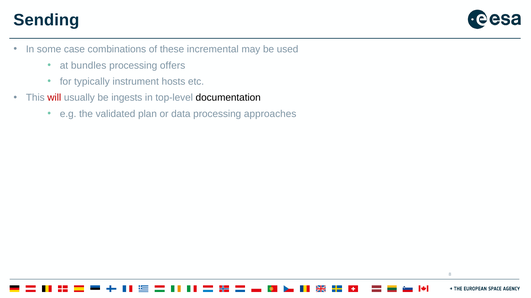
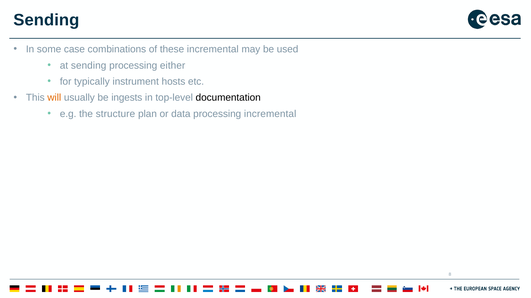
at bundles: bundles -> sending
offers: offers -> either
will colour: red -> orange
validated: validated -> structure
processing approaches: approaches -> incremental
